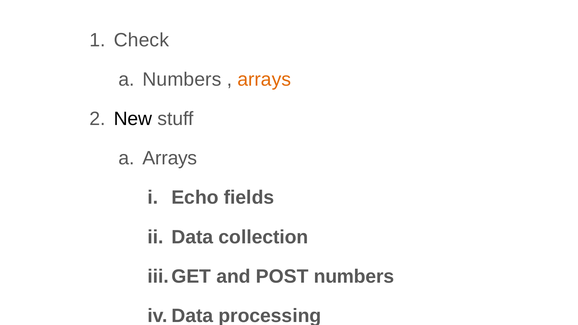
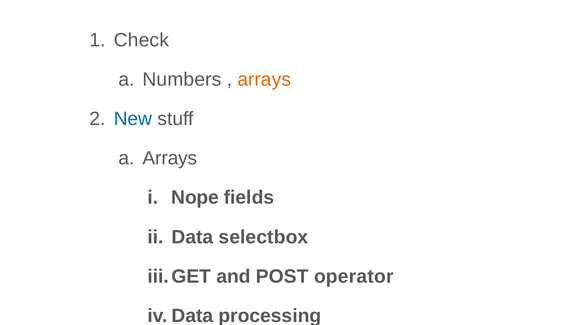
New colour: black -> blue
Echo: Echo -> Nope
collection: collection -> selectbox
POST numbers: numbers -> operator
